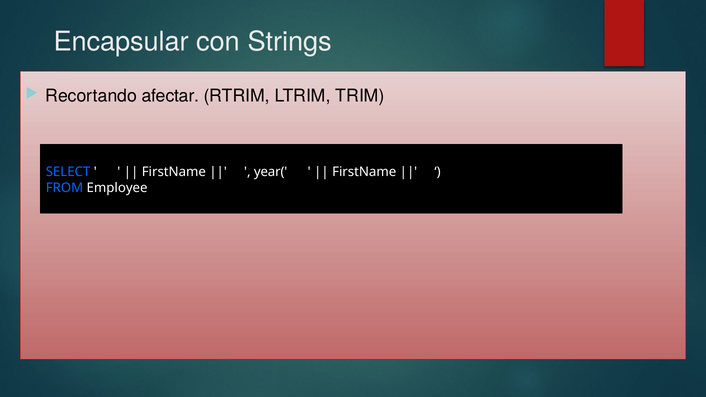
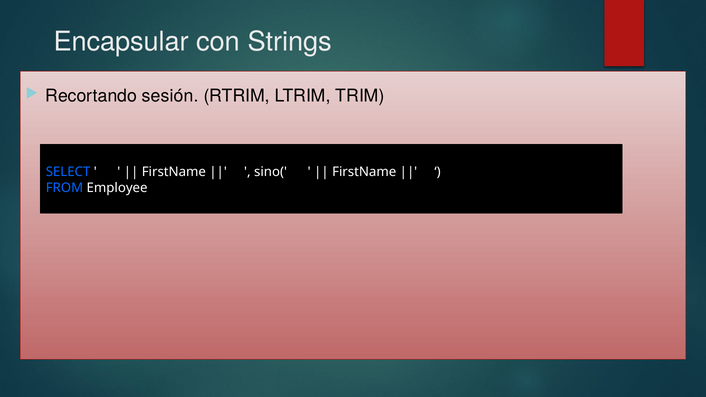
afectar: afectar -> sesión
year(: year( -> sino(
